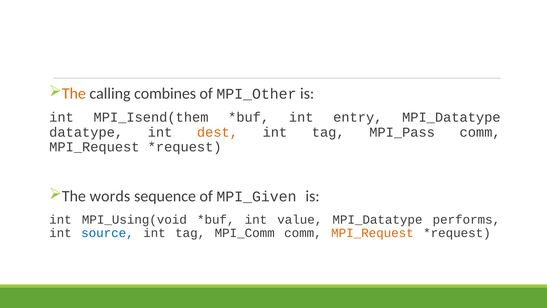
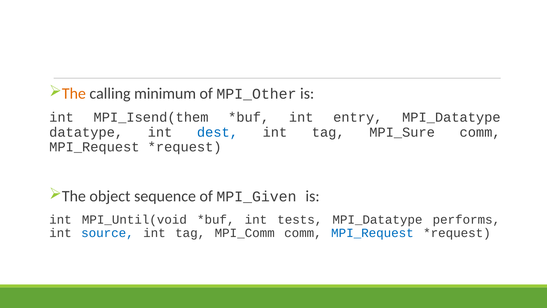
combines: combines -> minimum
dest colour: orange -> blue
MPI_Pass: MPI_Pass -> MPI_Sure
words: words -> object
MPI_Using(void: MPI_Using(void -> MPI_Until(void
value: value -> tests
MPI_Request at (372, 233) colour: orange -> blue
